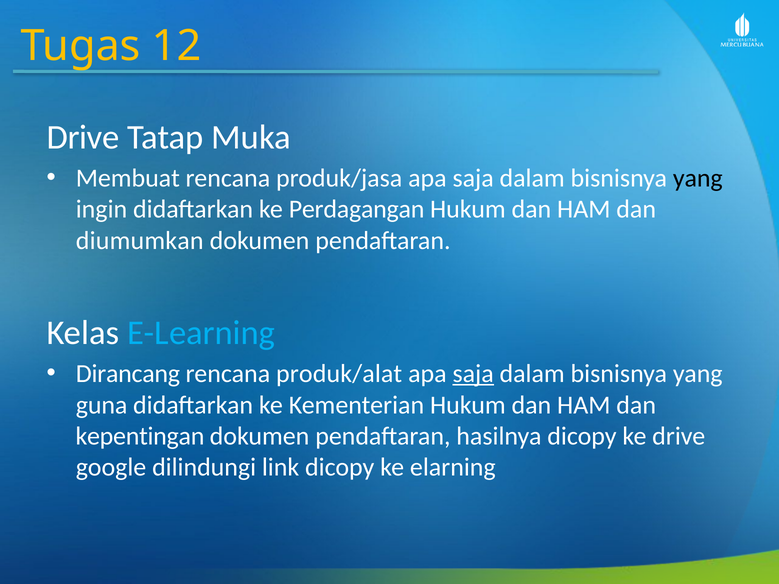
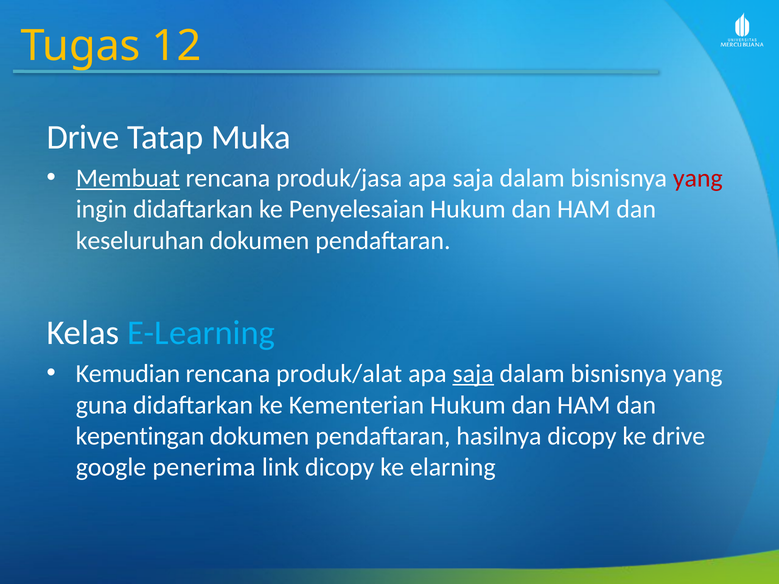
Membuat underline: none -> present
yang at (698, 178) colour: black -> red
Perdagangan: Perdagangan -> Penyelesaian
diumumkan: diumumkan -> keseluruhan
Dirancang: Dirancang -> Kemudian
dilindungi: dilindungi -> penerima
